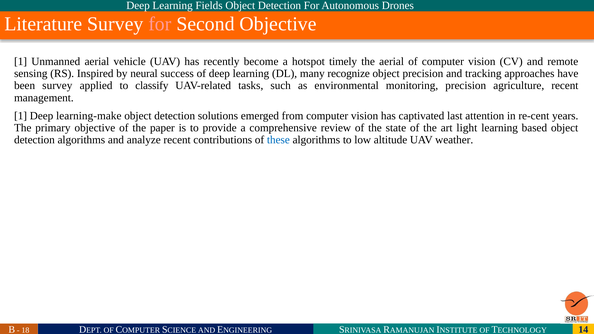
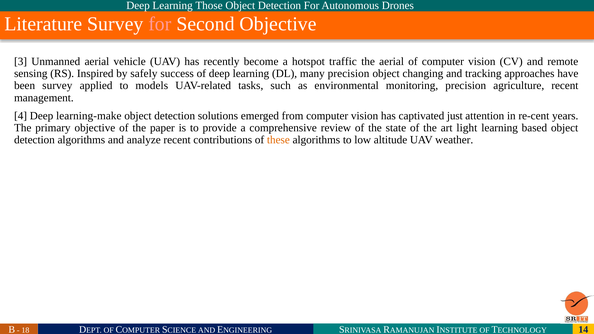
Fields: Fields -> Those
1 at (21, 62): 1 -> 3
timely: timely -> traffic
neural: neural -> safely
many recognize: recognize -> precision
object precision: precision -> changing
classify: classify -> models
1 at (21, 116): 1 -> 4
last: last -> just
these colour: blue -> orange
